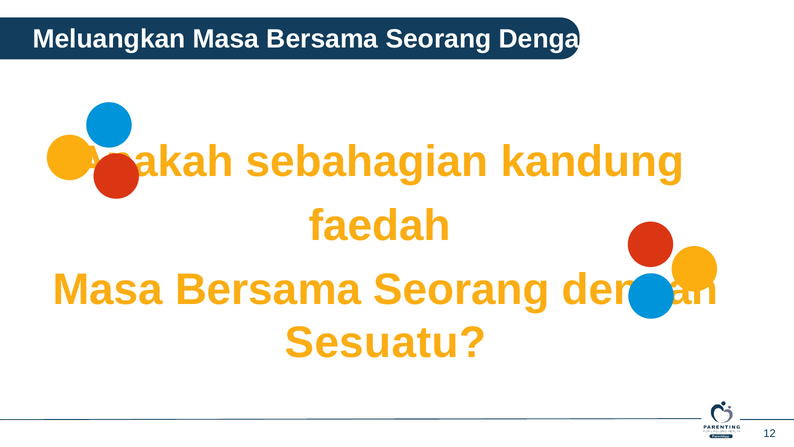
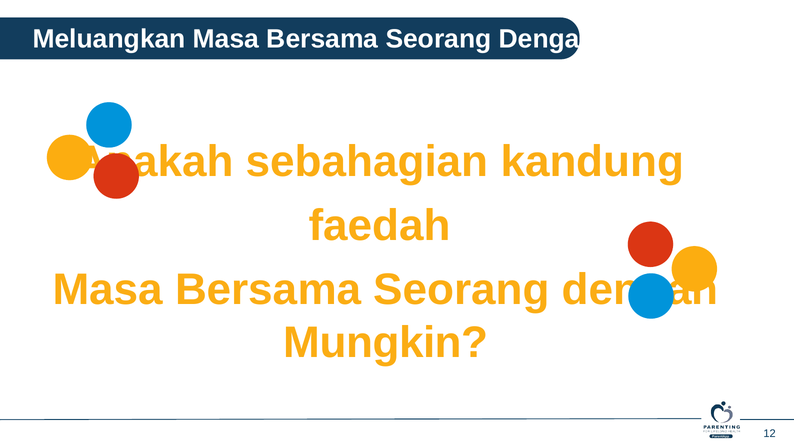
Sesuatu: Sesuatu -> Mungkin
